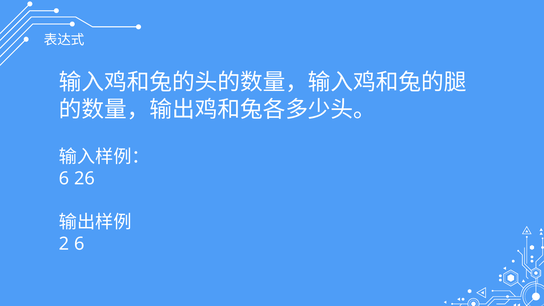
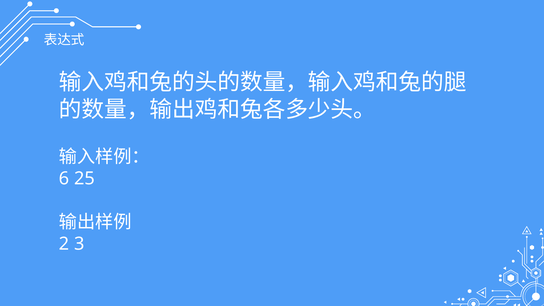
26: 26 -> 25
2 6: 6 -> 3
